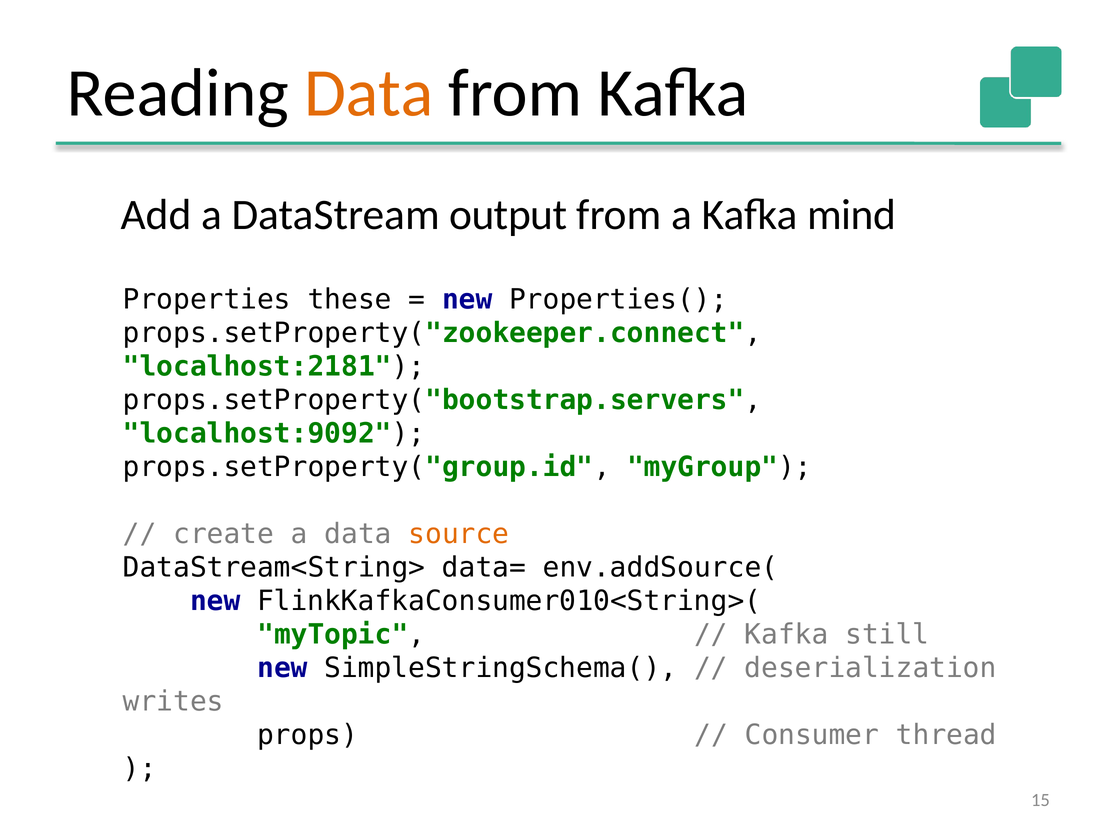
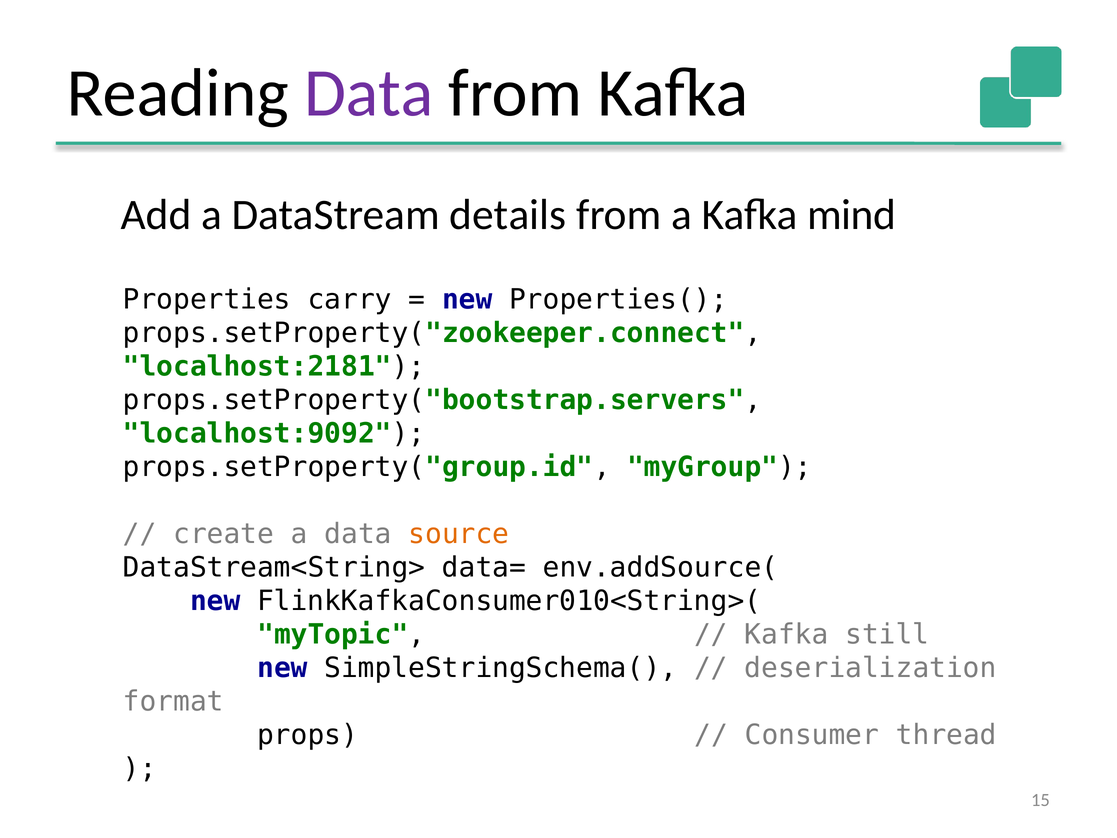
Data at (369, 93) colour: orange -> purple
output: output -> details
these: these -> carry
writes: writes -> format
